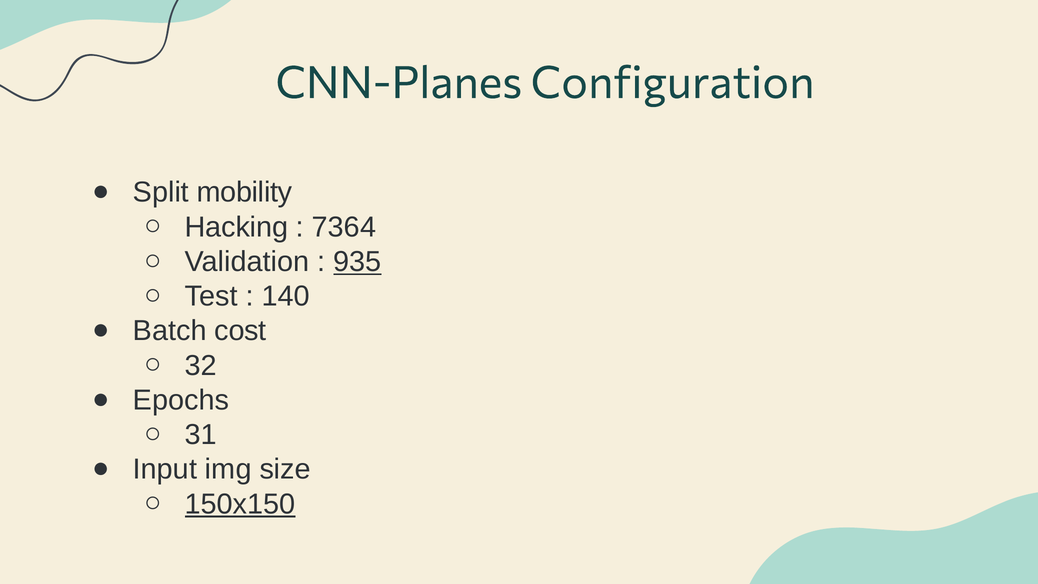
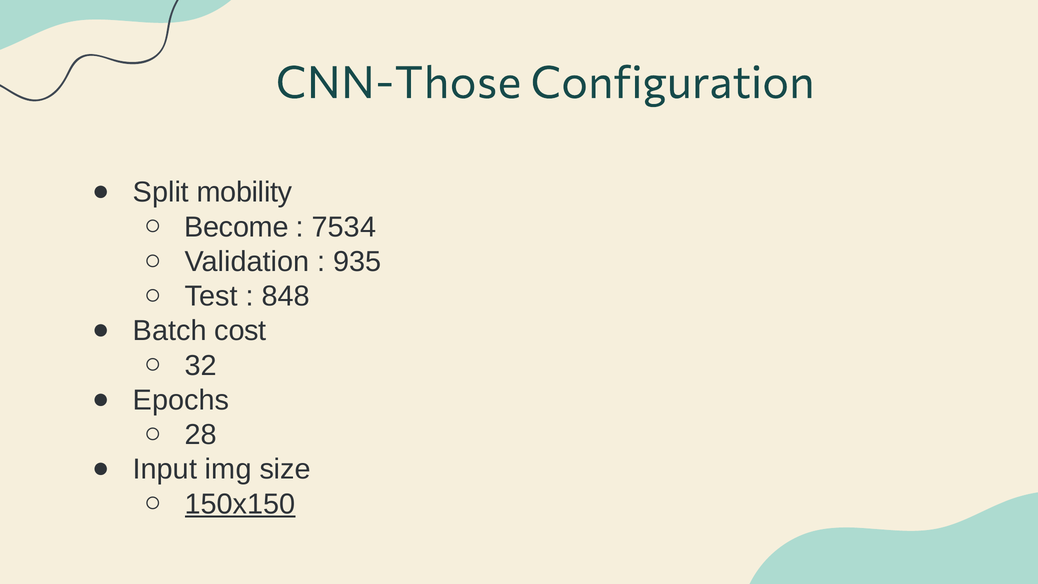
CNN-Planes: CNN-Planes -> CNN-Those
Hacking: Hacking -> Become
7364: 7364 -> 7534
935 underline: present -> none
140: 140 -> 848
31: 31 -> 28
